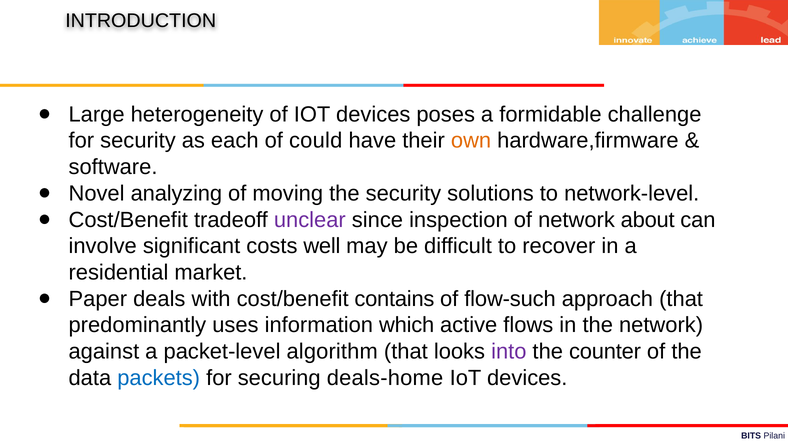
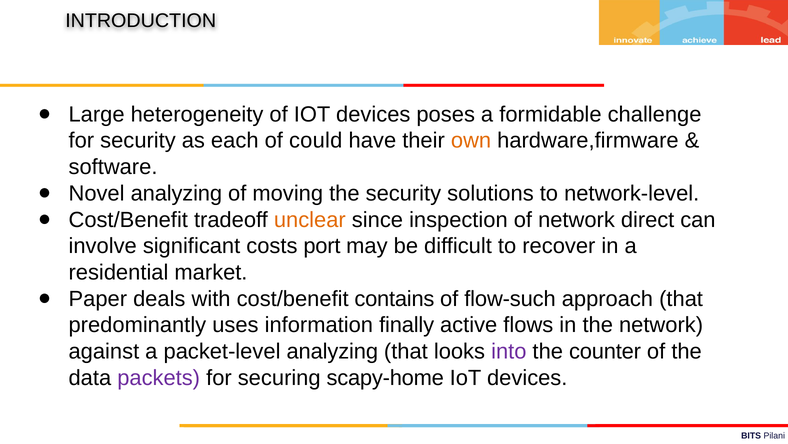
unclear colour: purple -> orange
about: about -> direct
well: well -> port
which: which -> finally
packet-level algorithm: algorithm -> analyzing
packets colour: blue -> purple
deals-home: deals-home -> scapy-home
